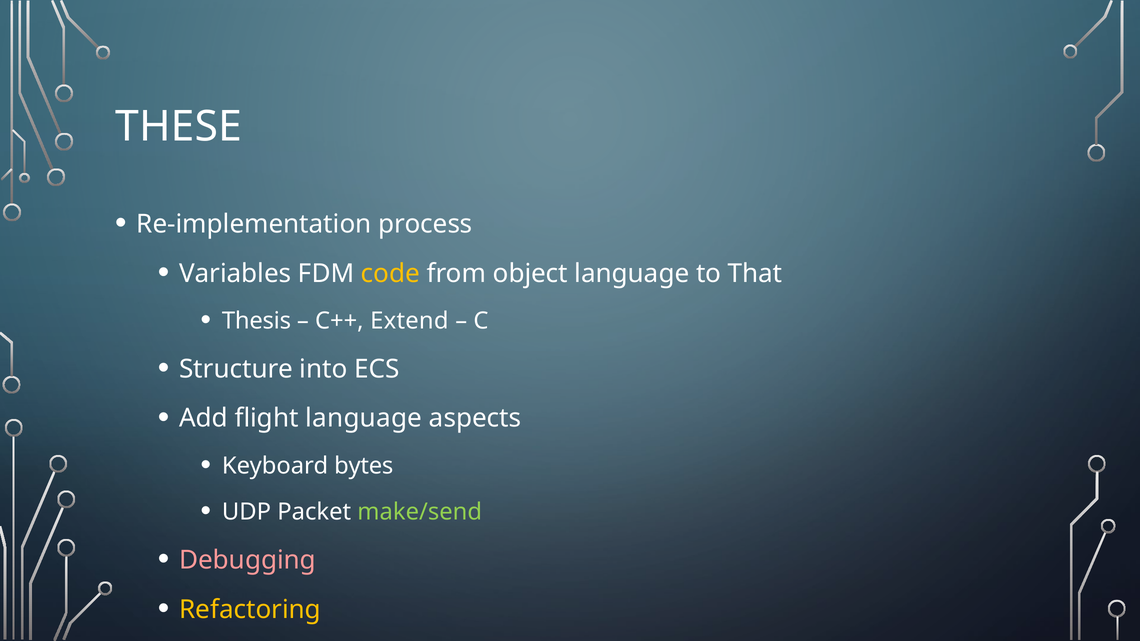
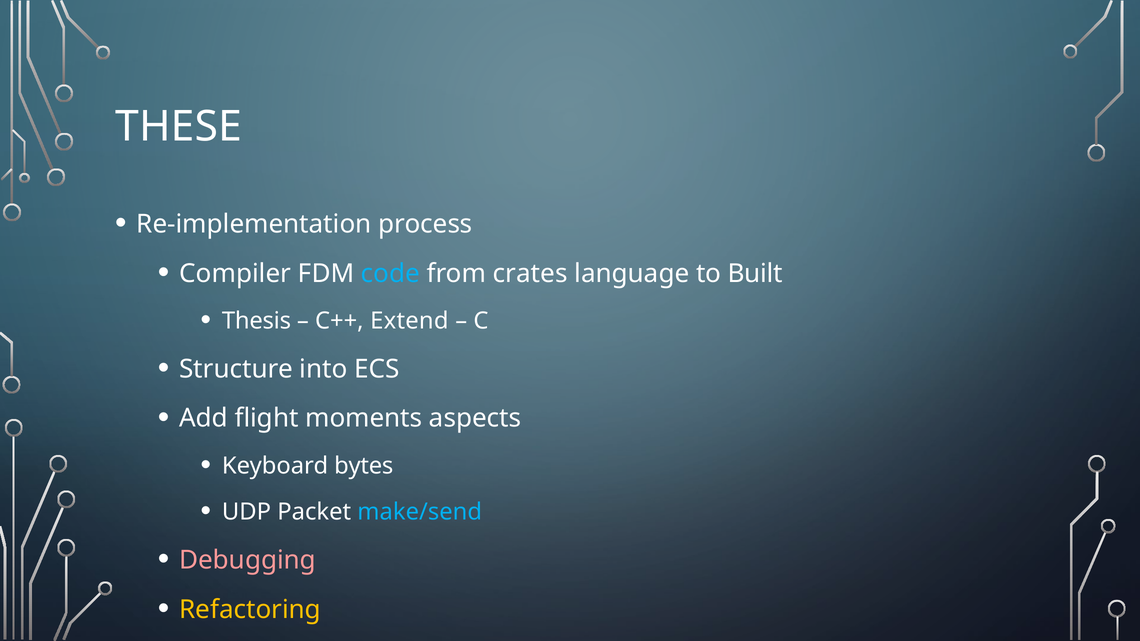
Variables: Variables -> Compiler
code colour: yellow -> light blue
object: object -> crates
That: That -> Built
flight language: language -> moments
make/send colour: light green -> light blue
